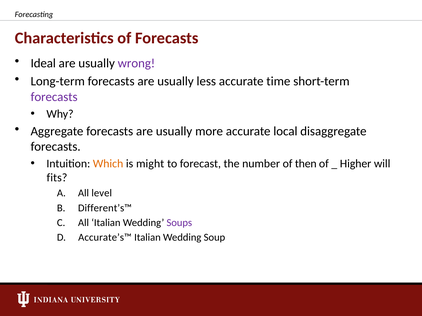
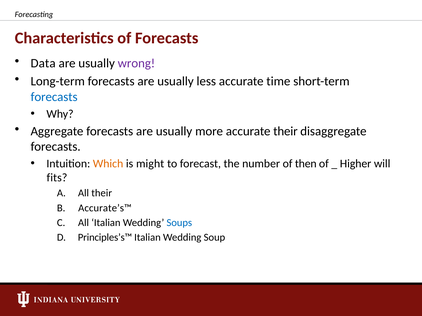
Ideal: Ideal -> Data
forecasts at (54, 97) colour: purple -> blue
accurate local: local -> their
All level: level -> their
Different’s™: Different’s™ -> Accurate’s™
Soups colour: purple -> blue
Accurate’s™: Accurate’s™ -> Principles’s™
